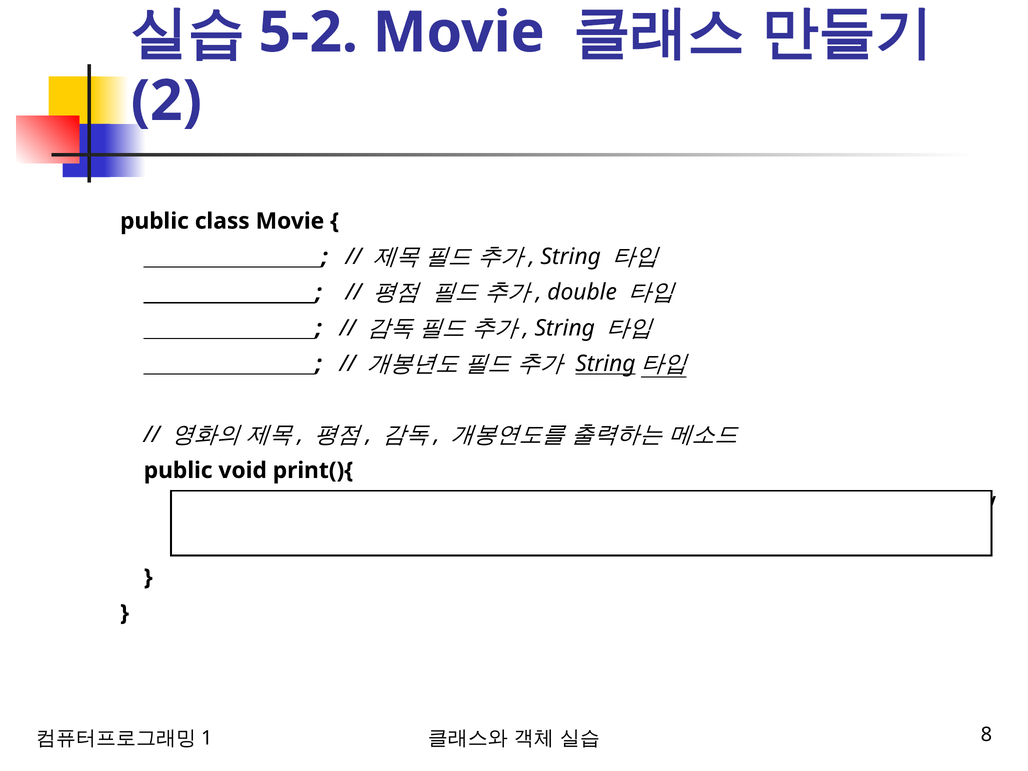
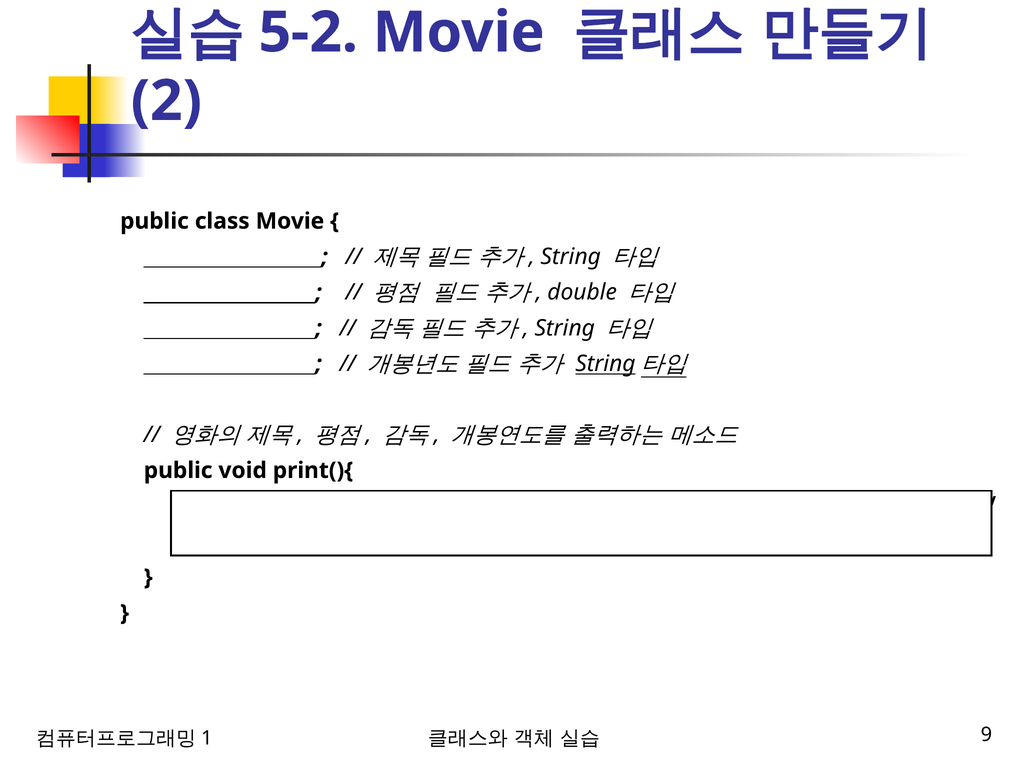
8: 8 -> 9
